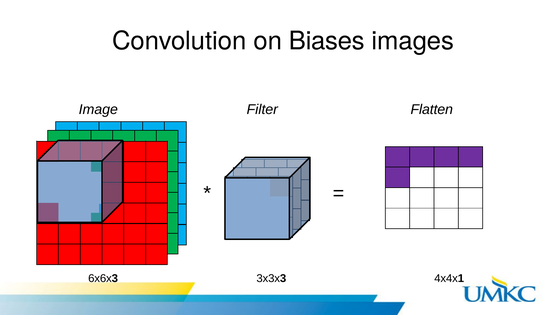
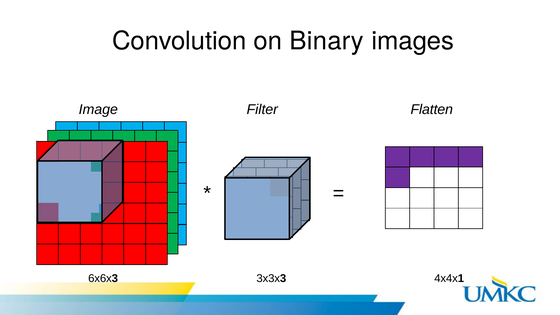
Biases: Biases -> Binary
